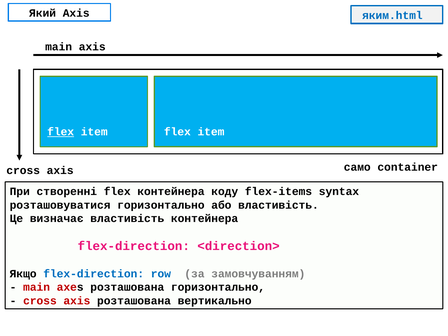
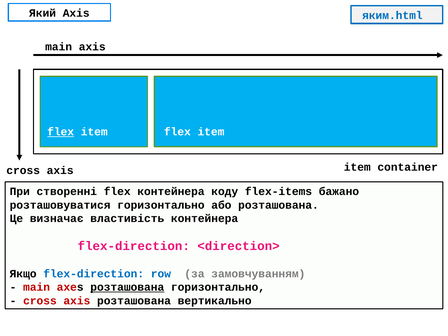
само at (357, 167): само -> item
syntax: syntax -> бажано
або властивість: властивість -> розташована
розташована at (127, 287) underline: none -> present
